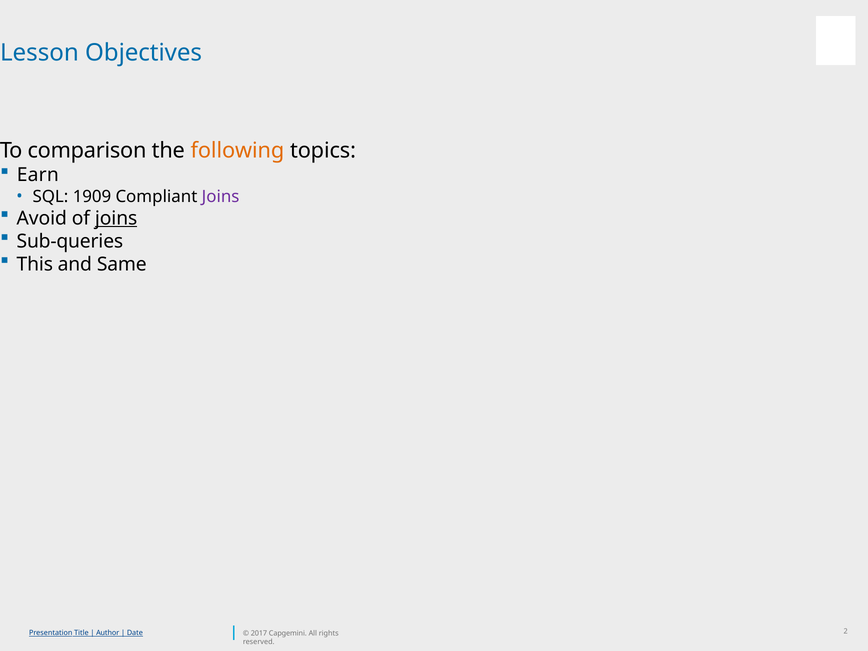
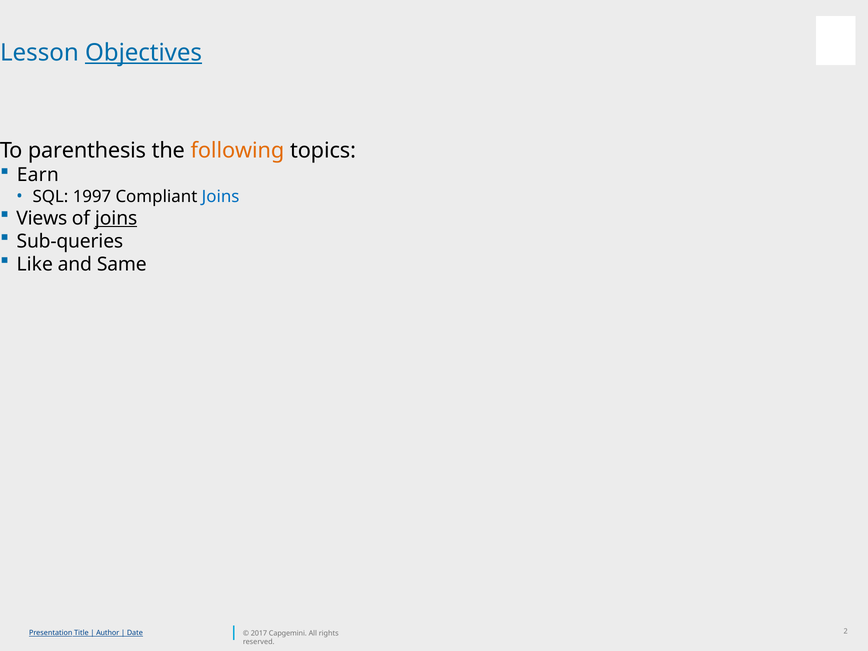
Objectives underline: none -> present
comparison: comparison -> parenthesis
1909: 1909 -> 1997
Joins at (221, 197) colour: purple -> blue
Avoid: Avoid -> Views
This: This -> Like
